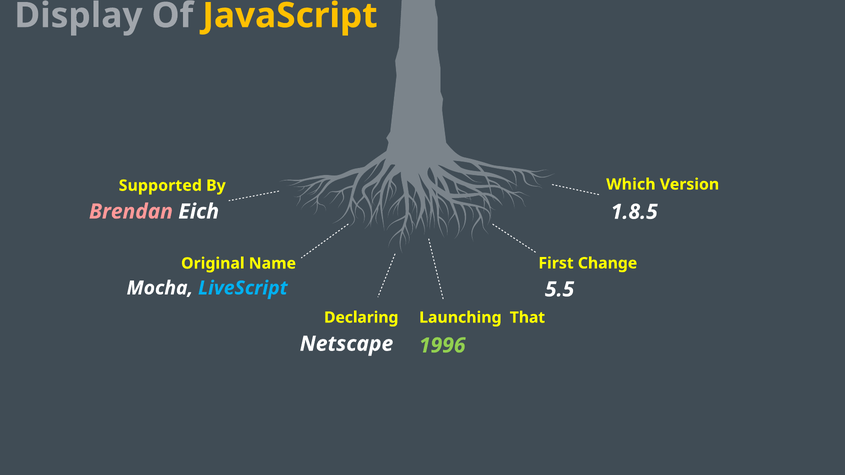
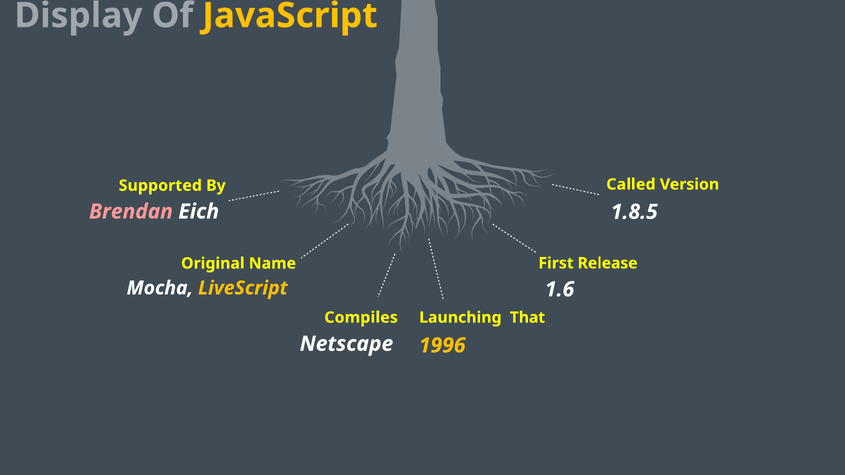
Which: Which -> Called
Change: Change -> Release
LiveScript colour: light blue -> yellow
5.5: 5.5 -> 1.6
Declaring: Declaring -> Compiles
1996 colour: light green -> yellow
